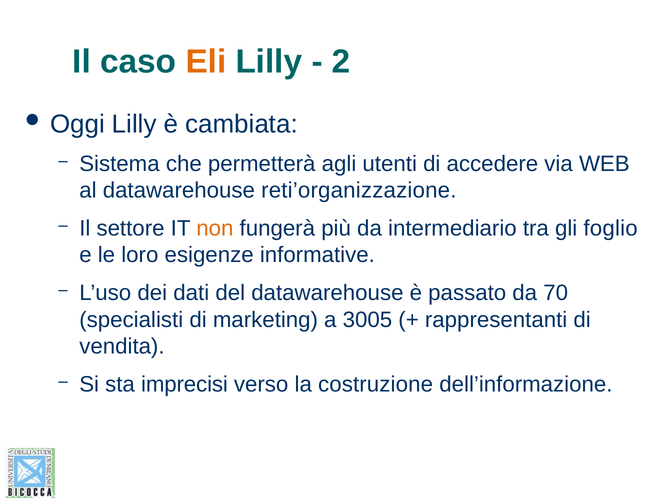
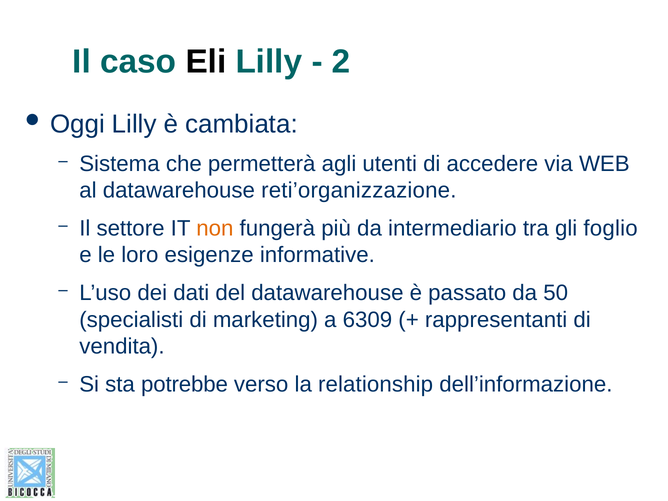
Eli colour: orange -> black
70: 70 -> 50
3005: 3005 -> 6309
imprecisi: imprecisi -> potrebbe
costruzione: costruzione -> relationship
